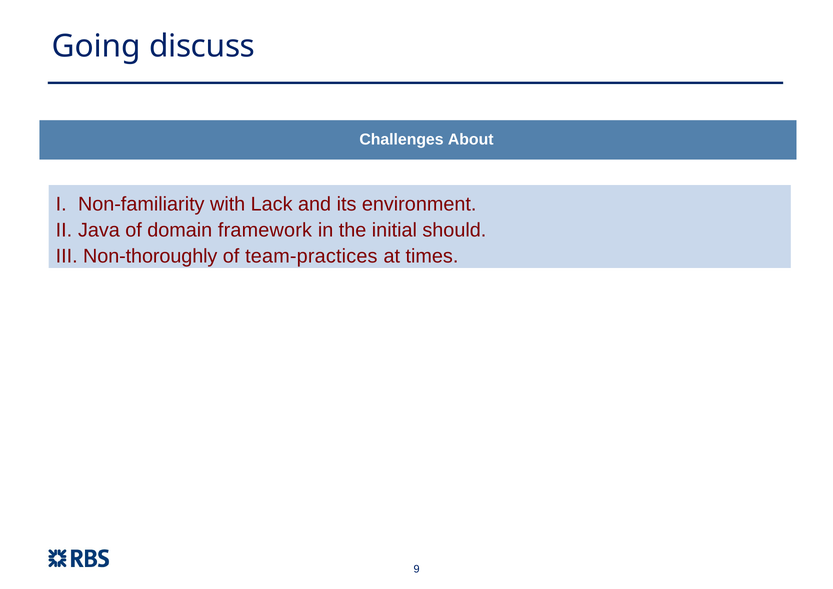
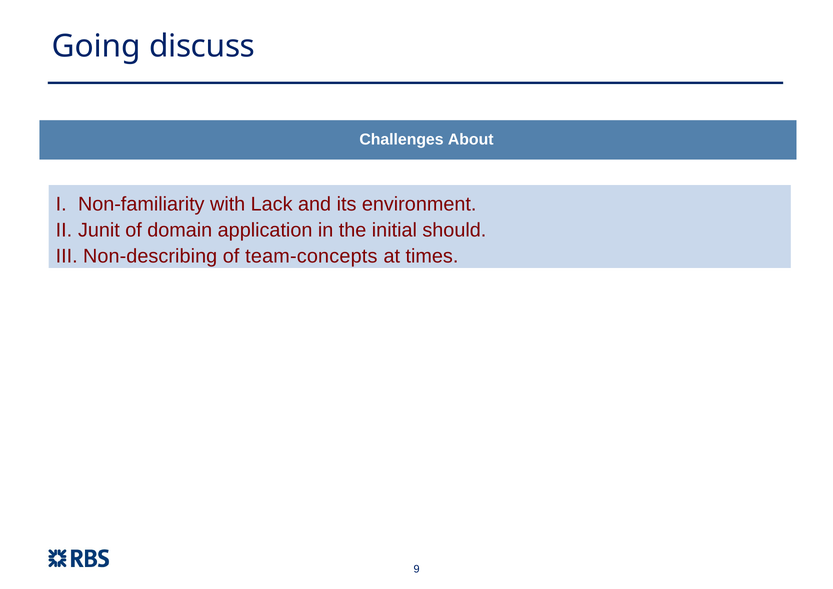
Java: Java -> Junit
framework: framework -> application
Non-thoroughly: Non-thoroughly -> Non-describing
team-practices: team-practices -> team-concepts
